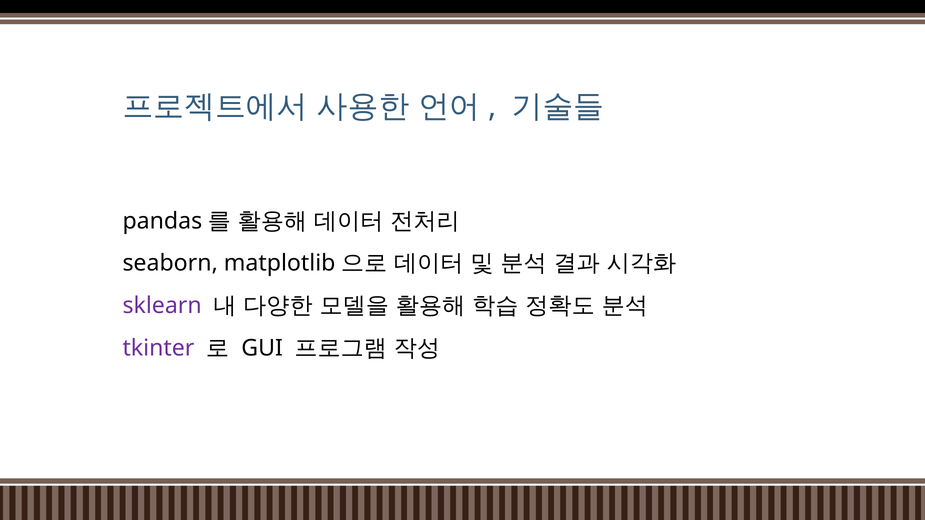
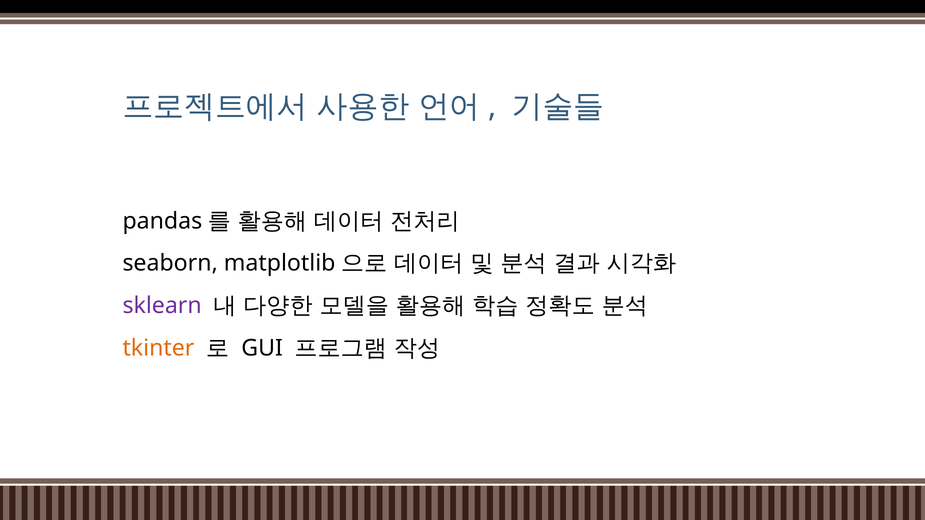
tkinter colour: purple -> orange
